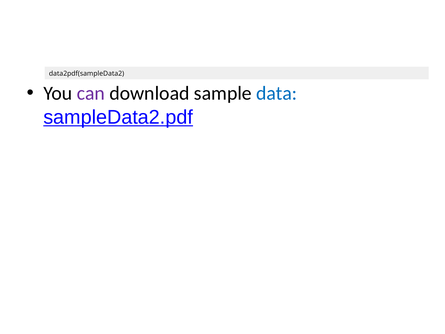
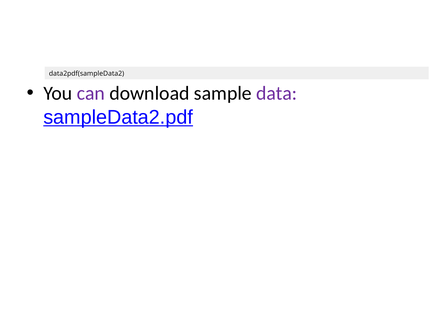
data colour: blue -> purple
